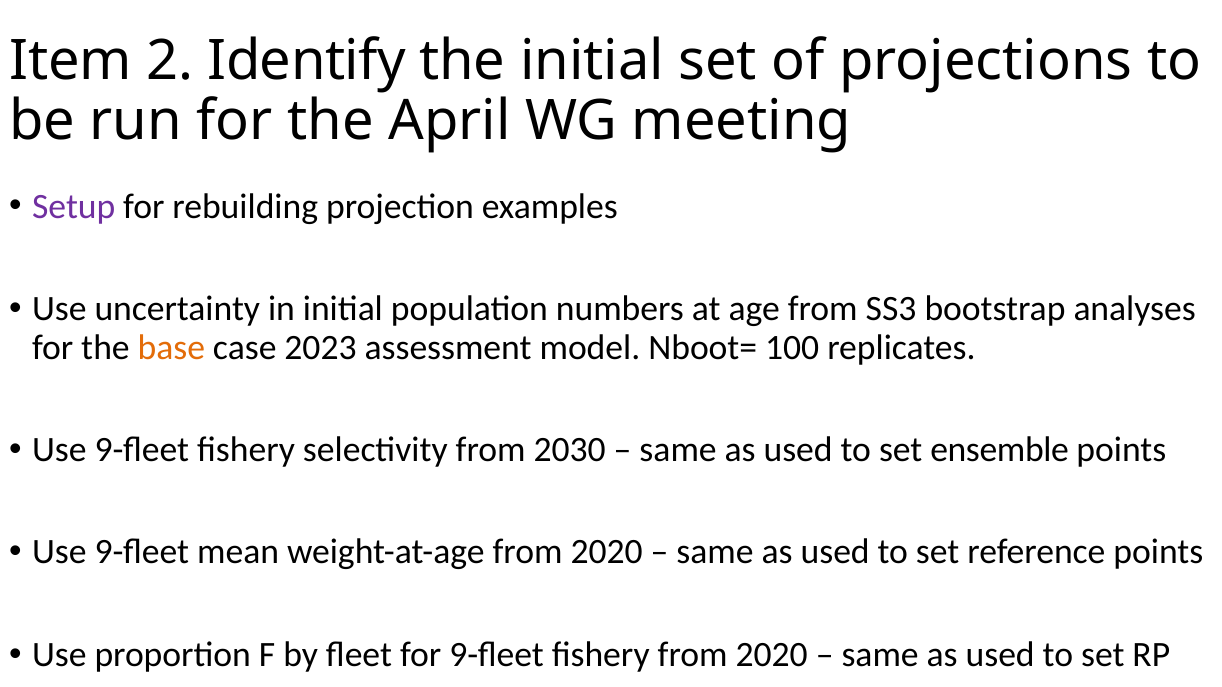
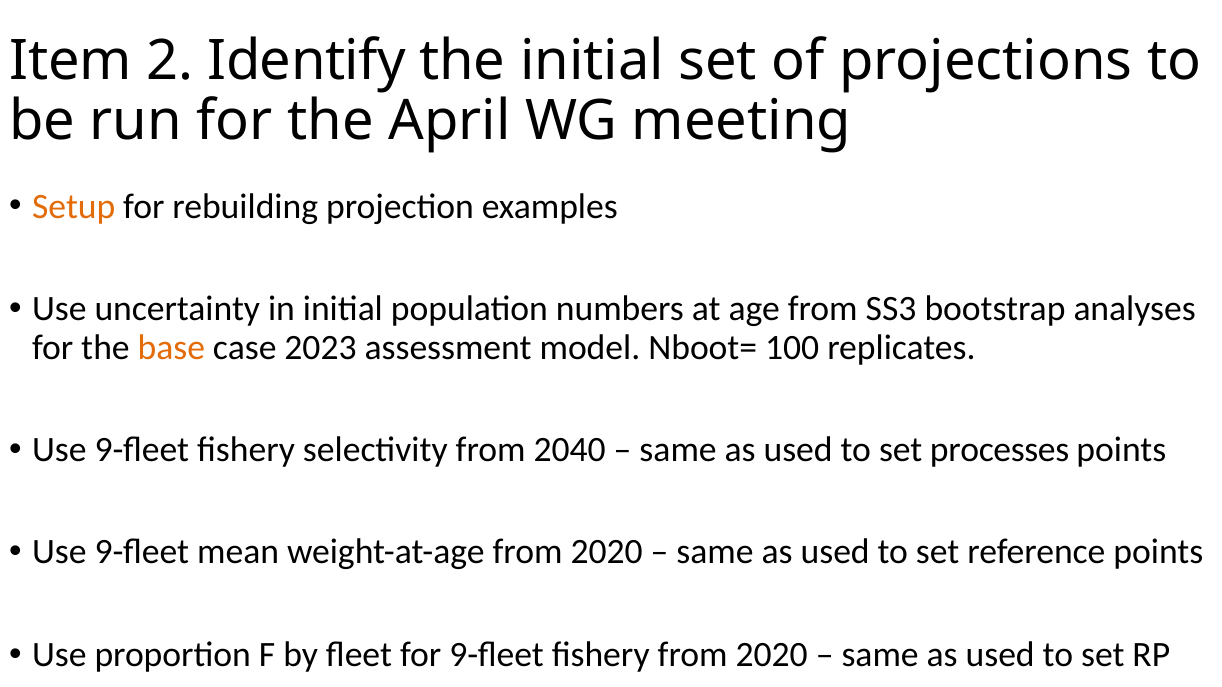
Setup colour: purple -> orange
2030: 2030 -> 2040
ensemble: ensemble -> processes
